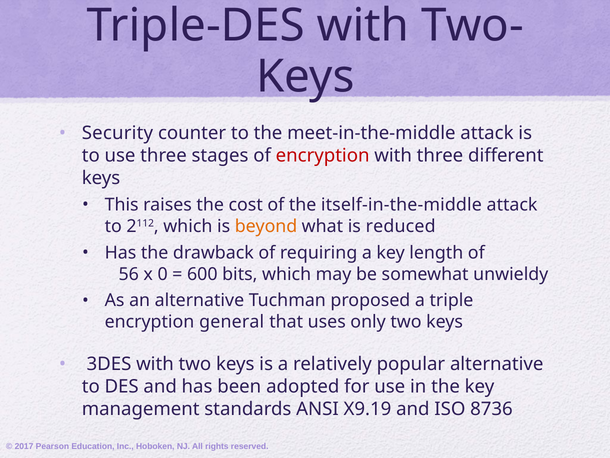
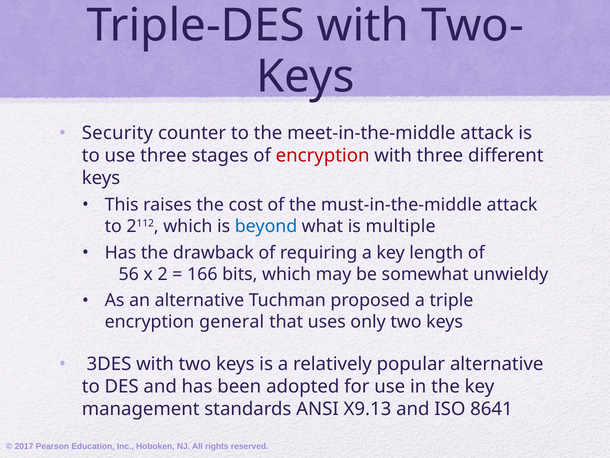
itself-in-the-middle: itself-in-the-middle -> must-in-the-middle
beyond colour: orange -> blue
reduced: reduced -> multiple
0: 0 -> 2
600: 600 -> 166
X9.19: X9.19 -> X9.13
8736: 8736 -> 8641
